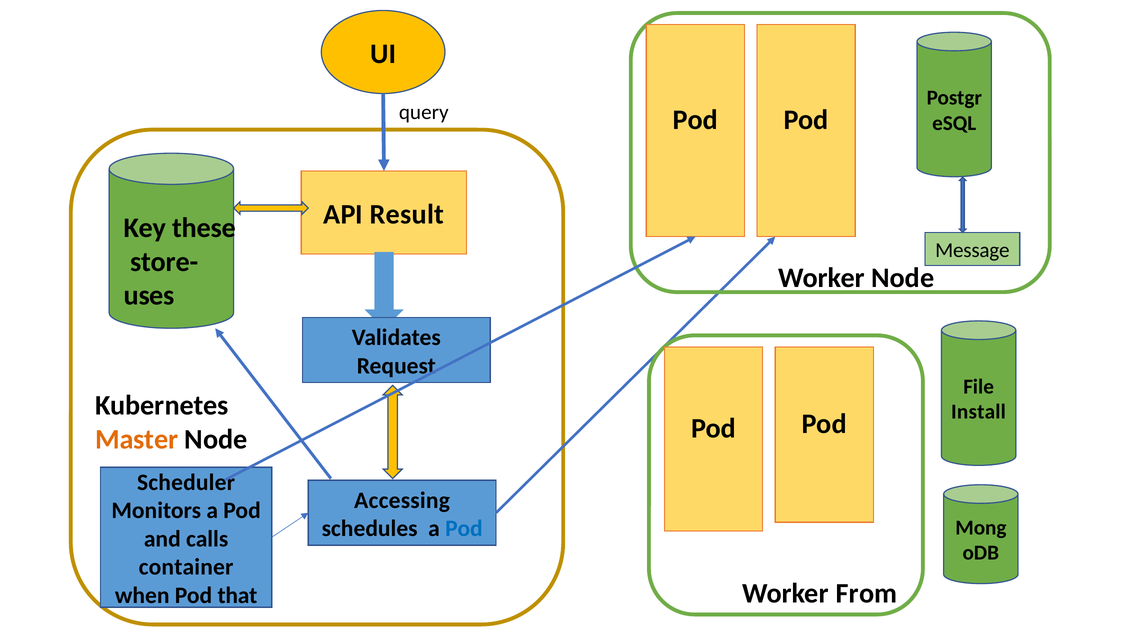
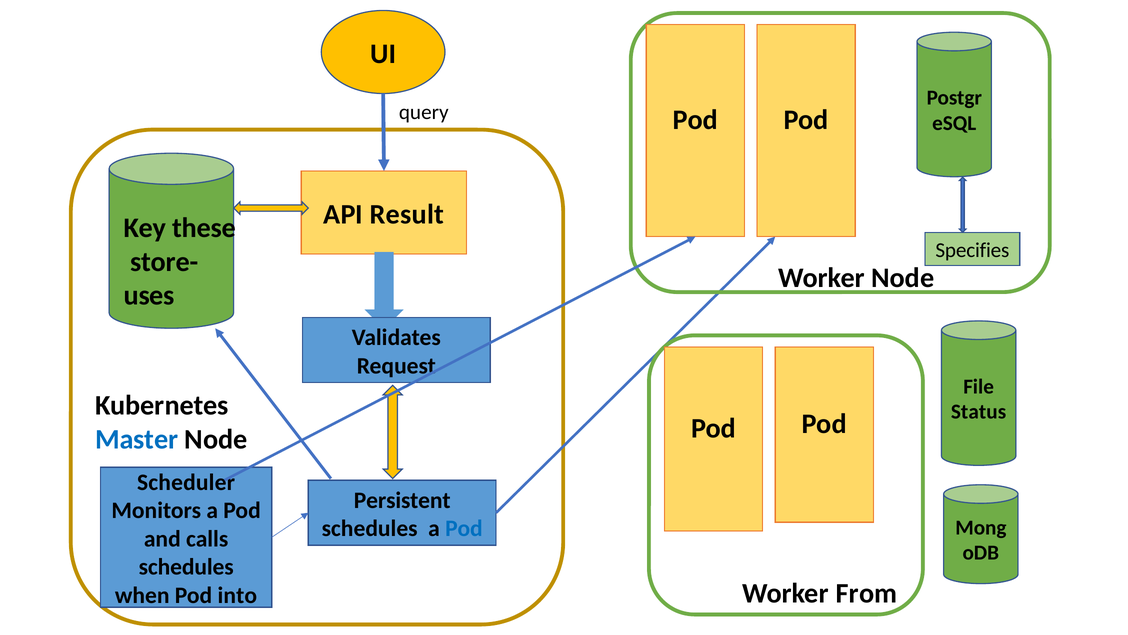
Message: Message -> Specifies
Install: Install -> Status
Master colour: orange -> blue
Accessing: Accessing -> Persistent
container at (186, 567): container -> schedules
that: that -> into
